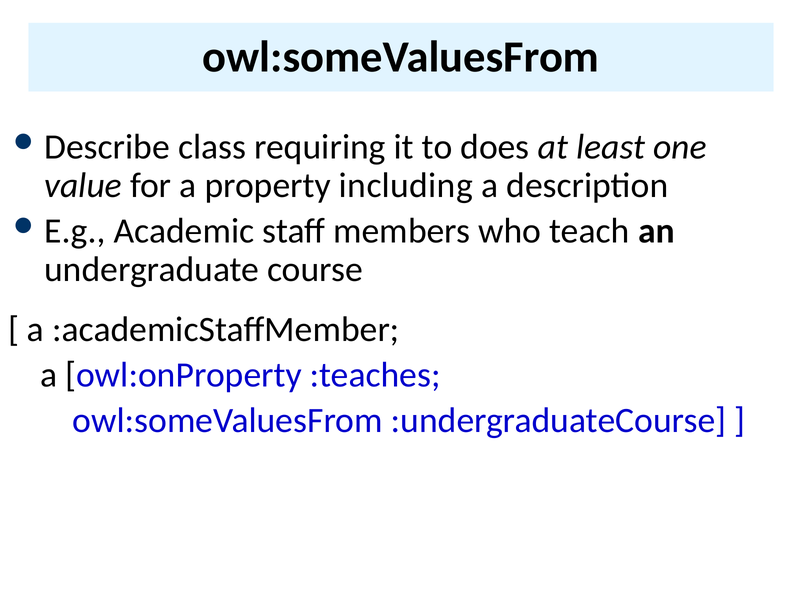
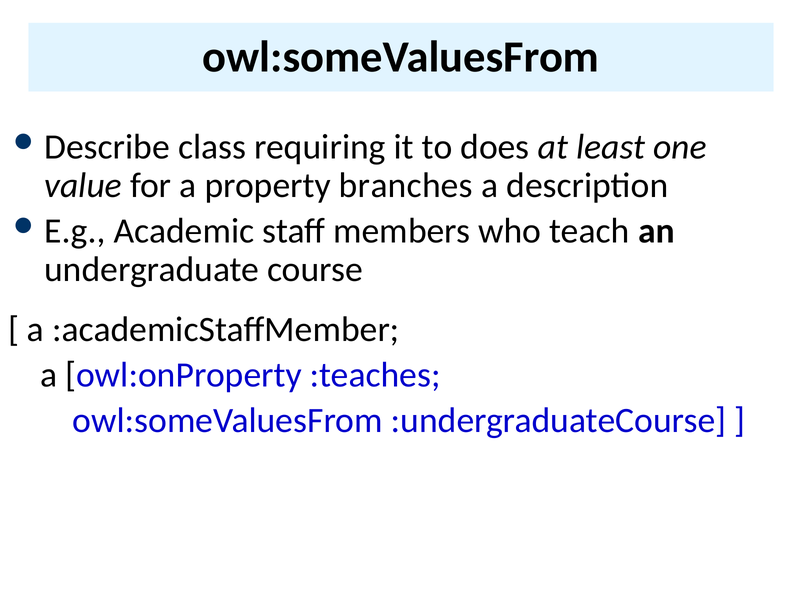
including: including -> branches
